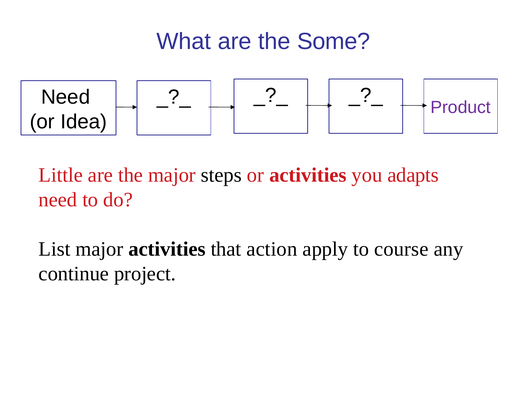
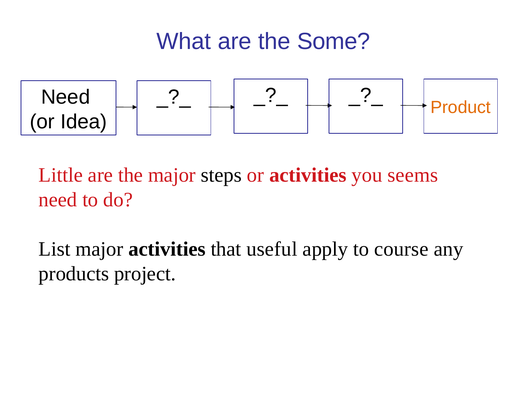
Product colour: purple -> orange
adapts: adapts -> seems
action: action -> useful
continue: continue -> products
